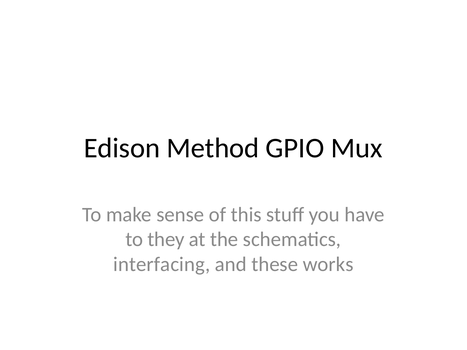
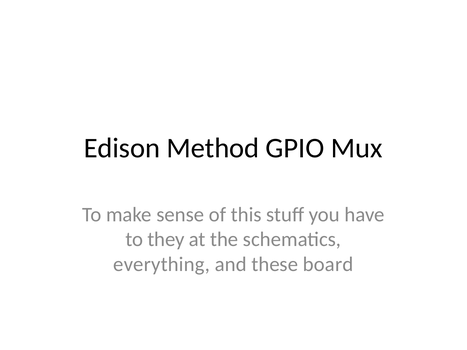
interfacing: interfacing -> everything
works: works -> board
